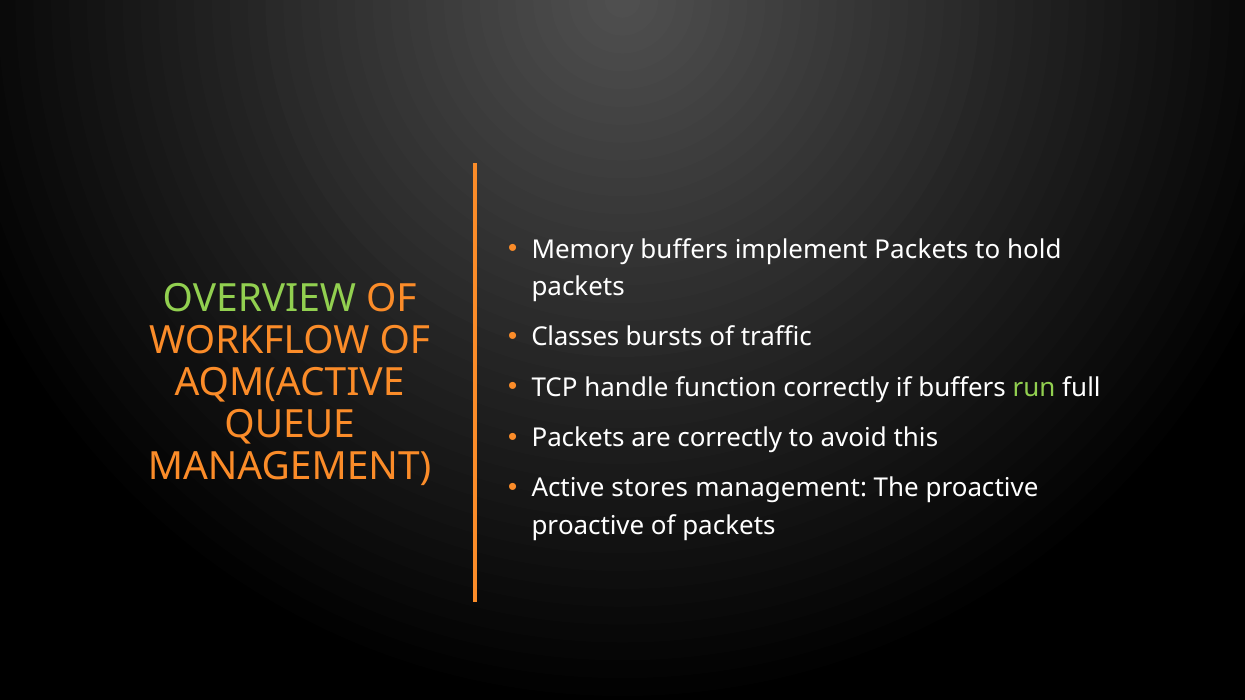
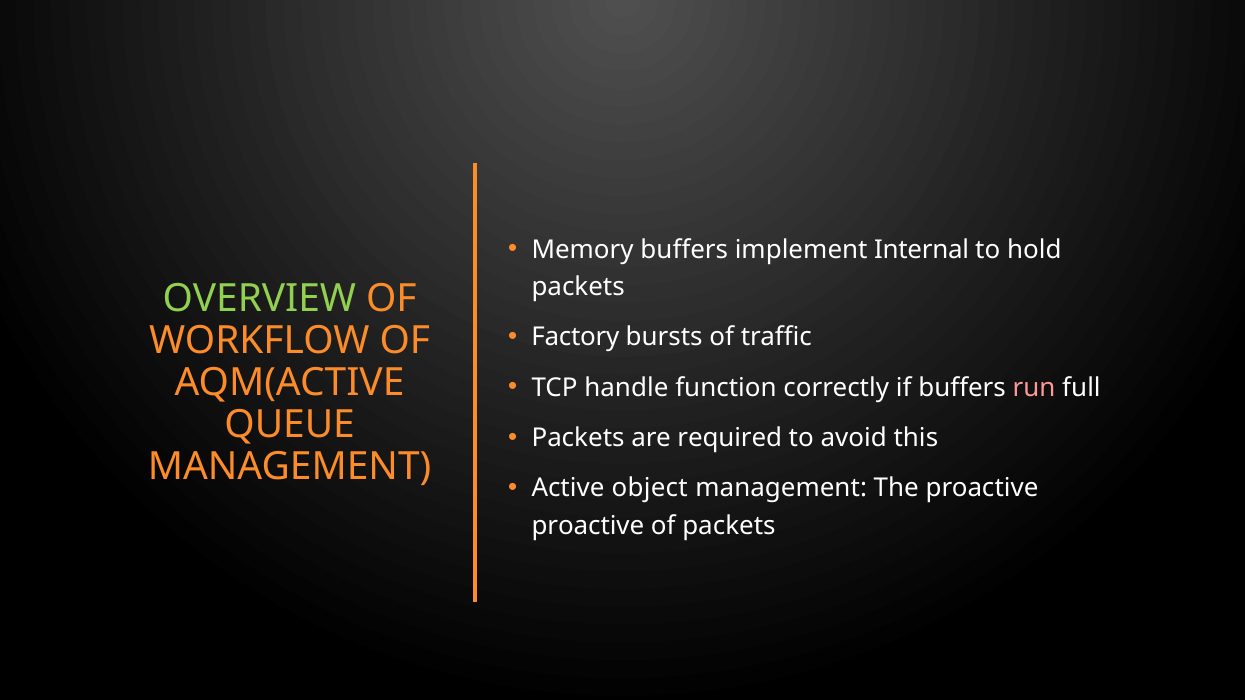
implement Packets: Packets -> Internal
Classes: Classes -> Factory
run colour: light green -> pink
are correctly: correctly -> required
stores: stores -> object
